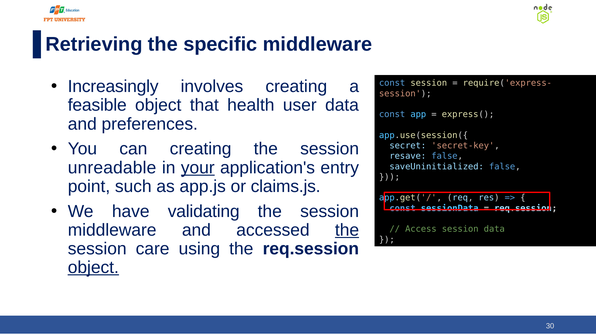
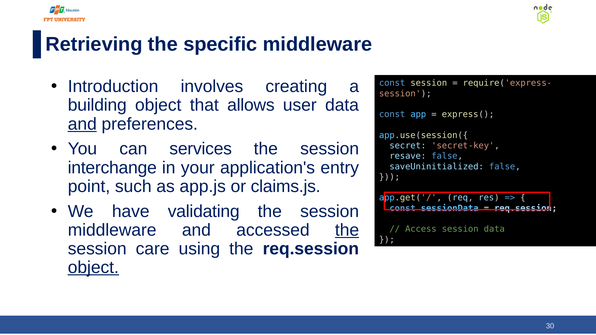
Increasingly: Increasingly -> Introduction
feasible: feasible -> building
health: health -> allows
and at (82, 124) underline: none -> present
can creating: creating -> services
unreadable: unreadable -> interchange
your underline: present -> none
